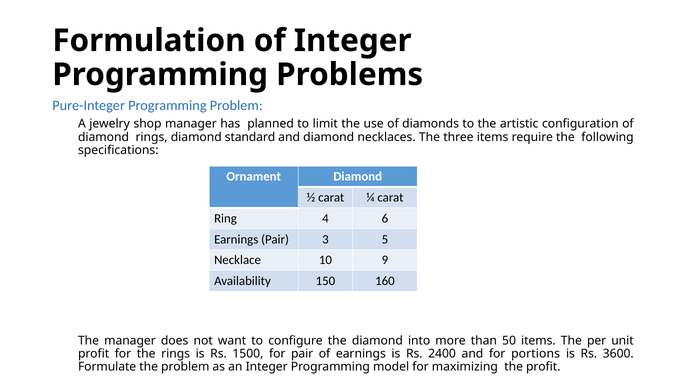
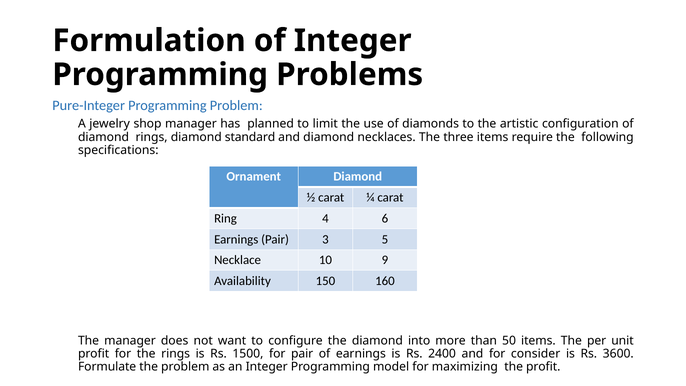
portions: portions -> consider
